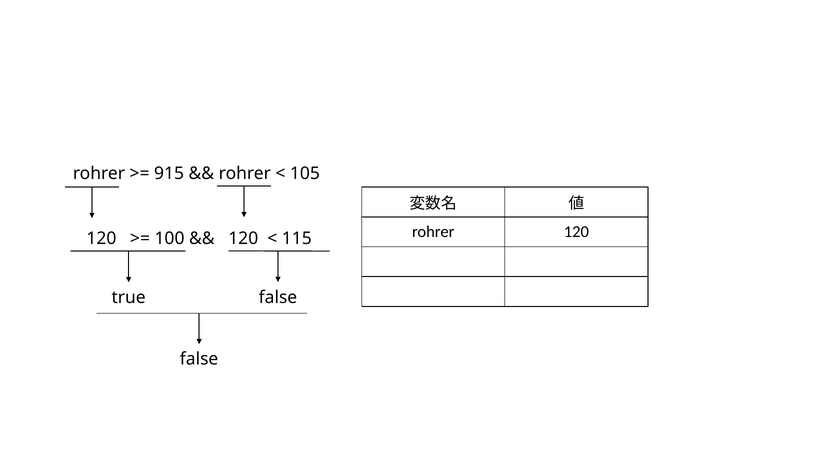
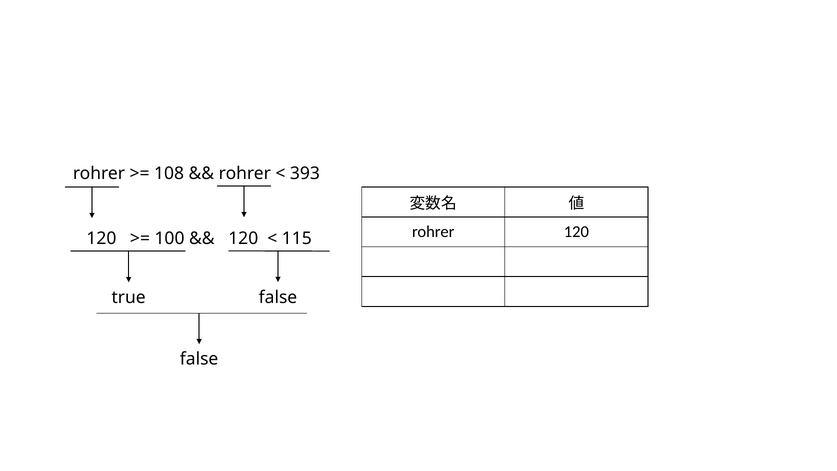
915: 915 -> 108
105: 105 -> 393
